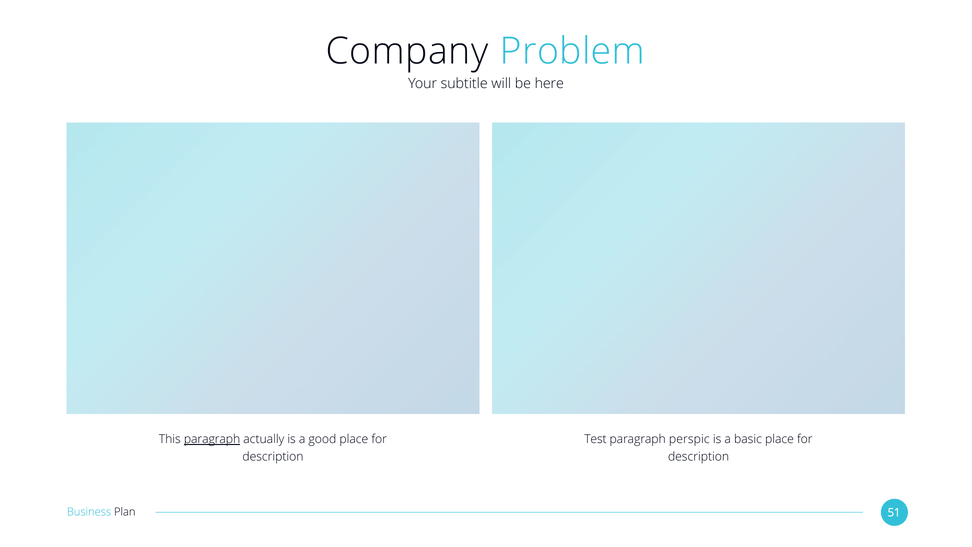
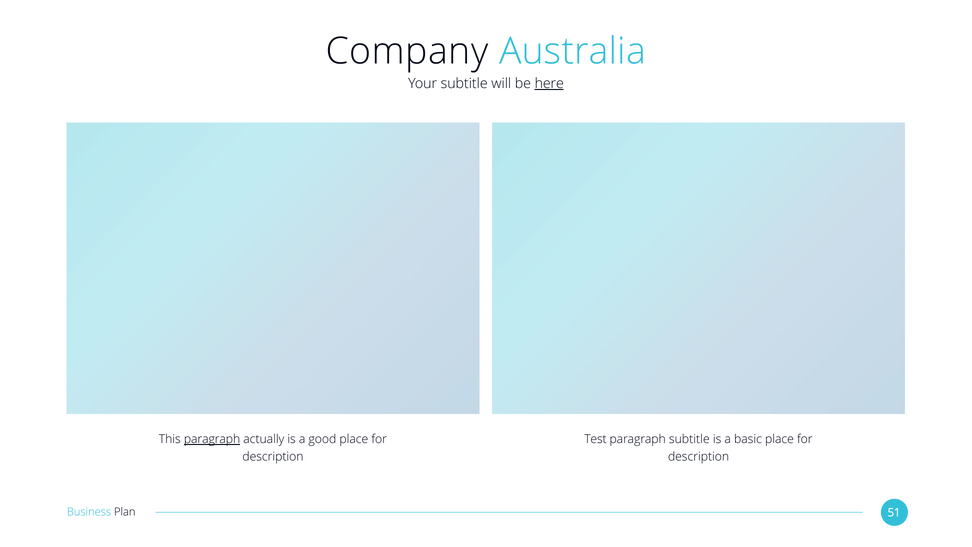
Problem: Problem -> Australia
here underline: none -> present
paragraph perspic: perspic -> subtitle
